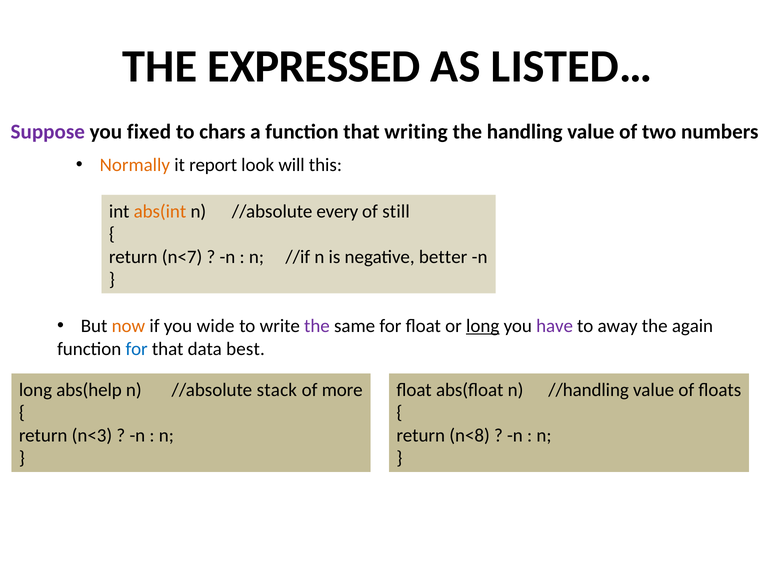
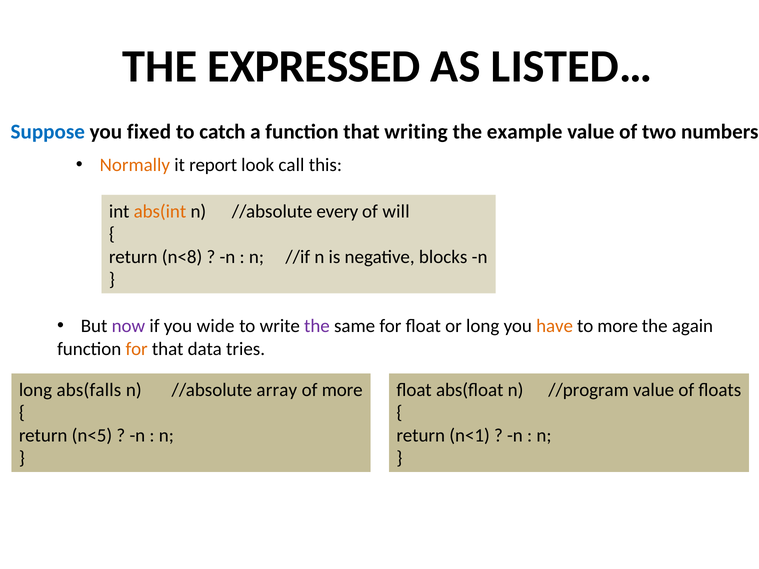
Suppose colour: purple -> blue
chars: chars -> catch
handling: handling -> example
will: will -> call
still: still -> will
n<7: n<7 -> n<8
better: better -> blocks
now colour: orange -> purple
long at (483, 326) underline: present -> none
have colour: purple -> orange
to away: away -> more
for at (137, 349) colour: blue -> orange
best: best -> tries
abs(help: abs(help -> abs(falls
stack: stack -> array
//handling: //handling -> //program
n<3: n<3 -> n<5
n<8: n<8 -> n<1
